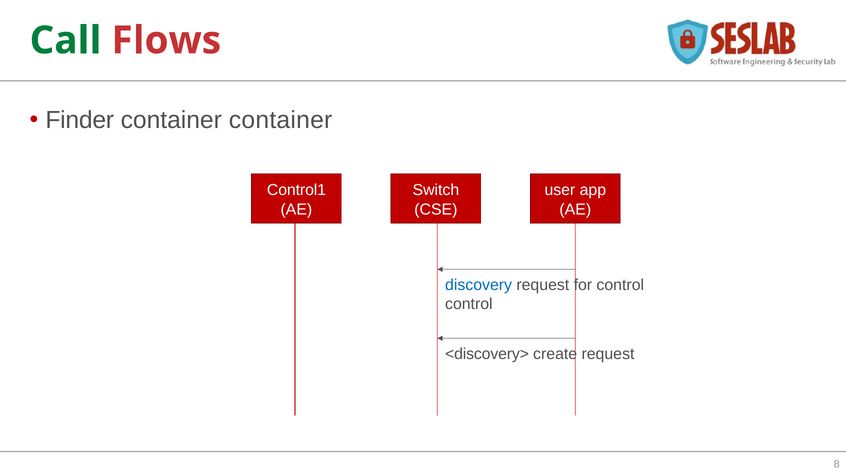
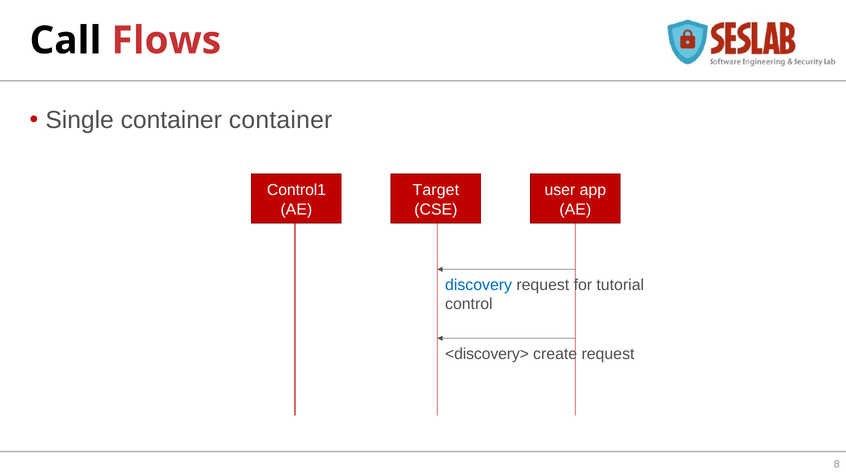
Call colour: green -> black
Finder: Finder -> Single
Switch: Switch -> Target
for control: control -> tutorial
